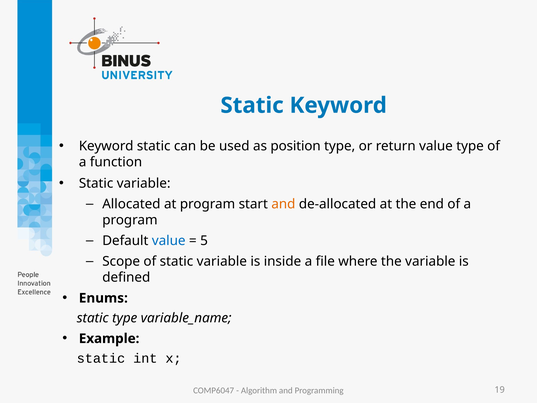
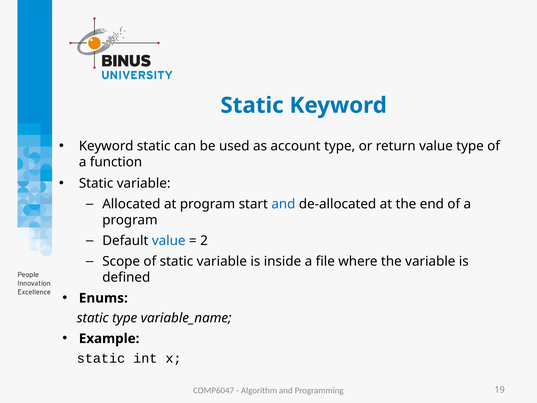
position: position -> account
and at (283, 204) colour: orange -> blue
5: 5 -> 2
